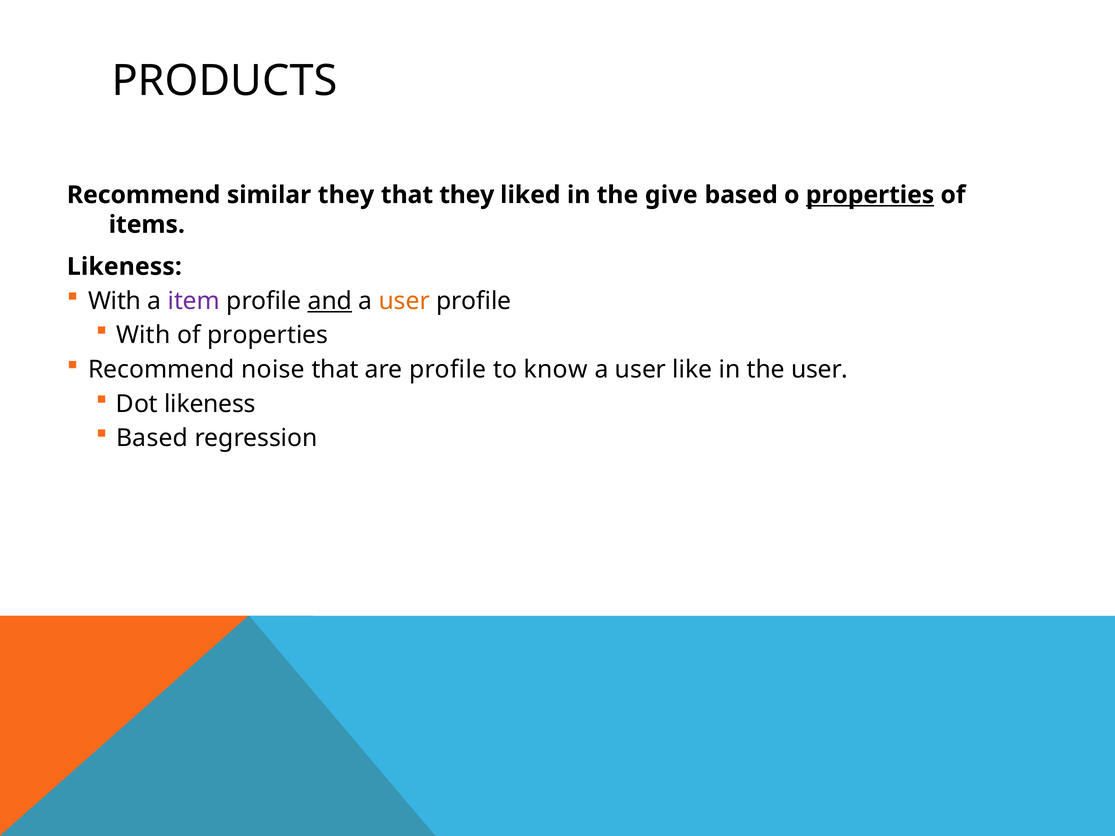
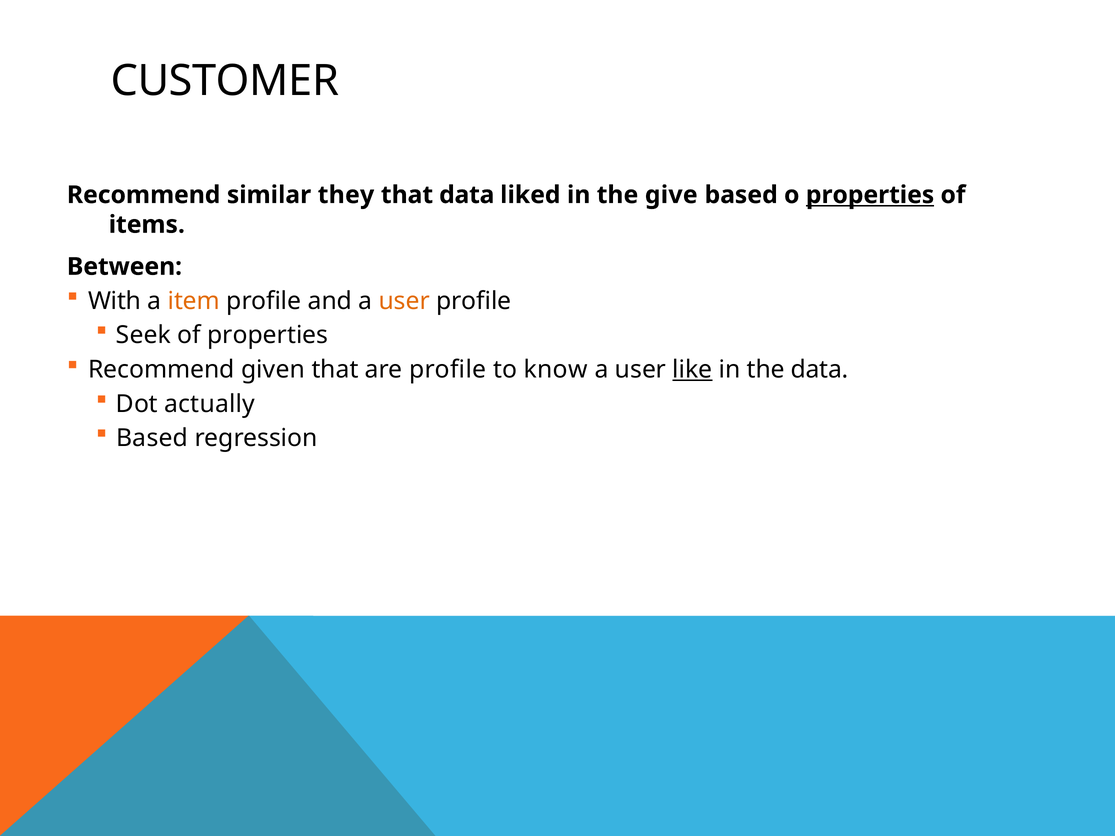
PRODUCTS: PRODUCTS -> CUSTOMER
that they: they -> data
Likeness at (124, 267): Likeness -> Between
item colour: purple -> orange
and underline: present -> none
With at (143, 335): With -> Seek
noise: noise -> given
like underline: none -> present
the user: user -> data
Dot likeness: likeness -> actually
